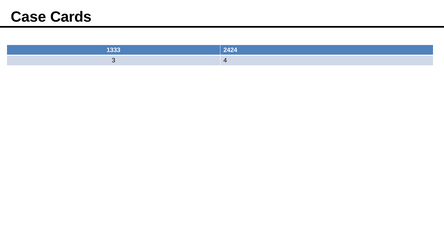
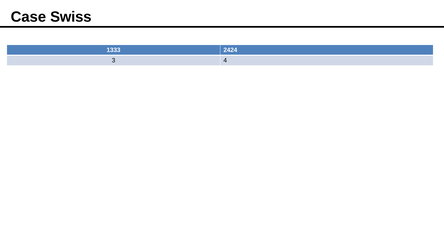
Cards: Cards -> Swiss
